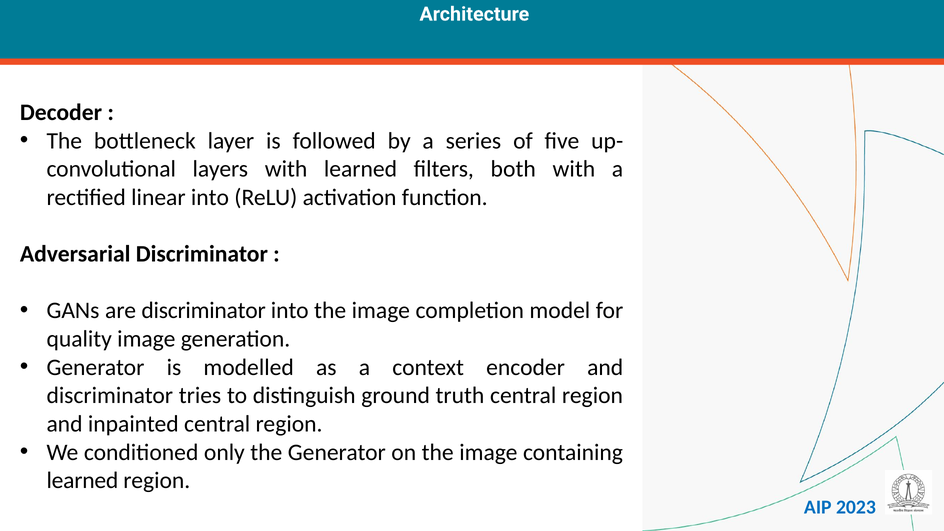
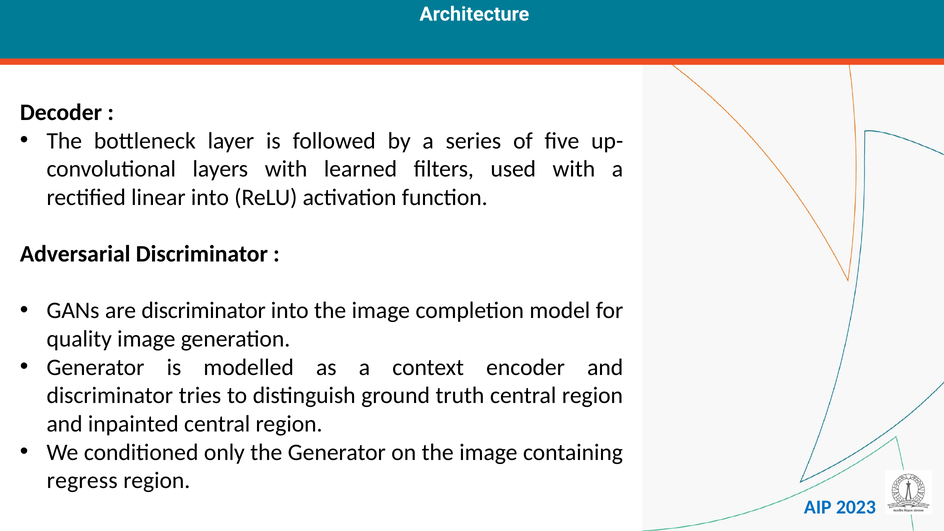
both: both -> used
learned at (82, 481): learned -> regress
